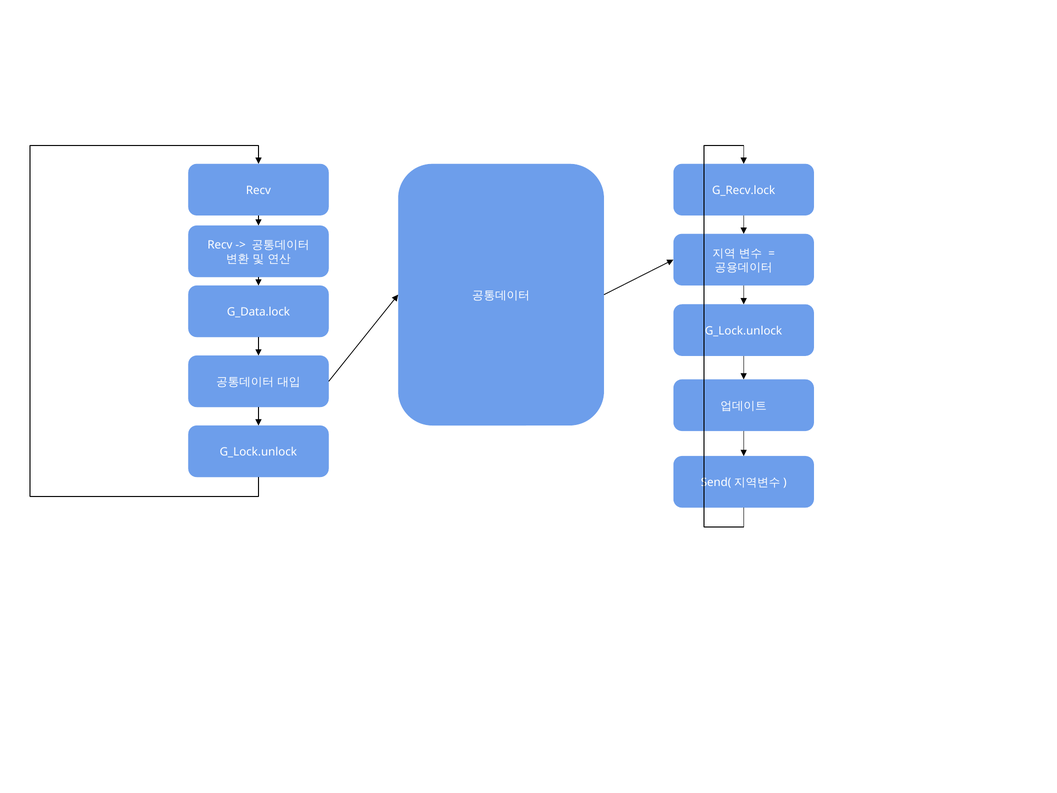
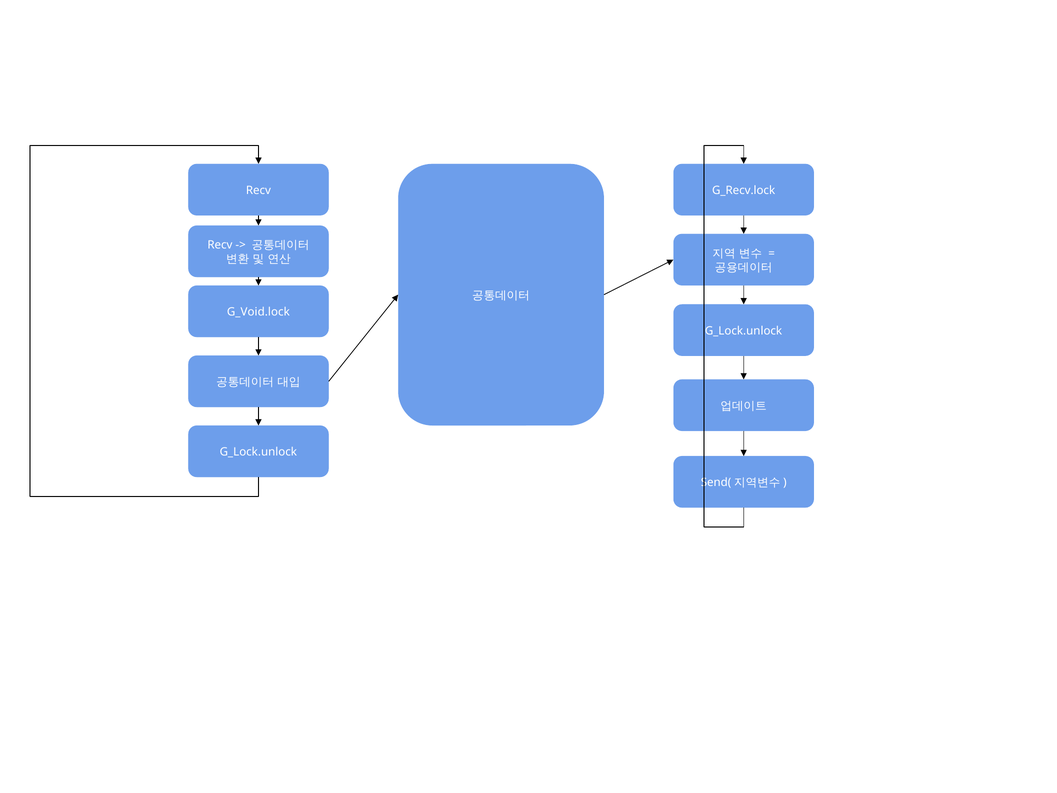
G_Data.lock: G_Data.lock -> G_Void.lock
